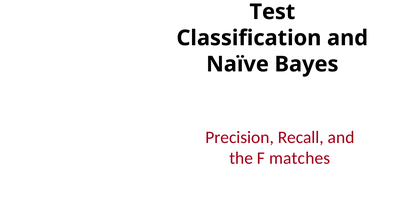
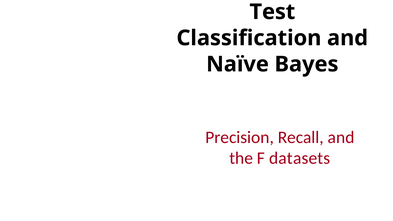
matches: matches -> datasets
